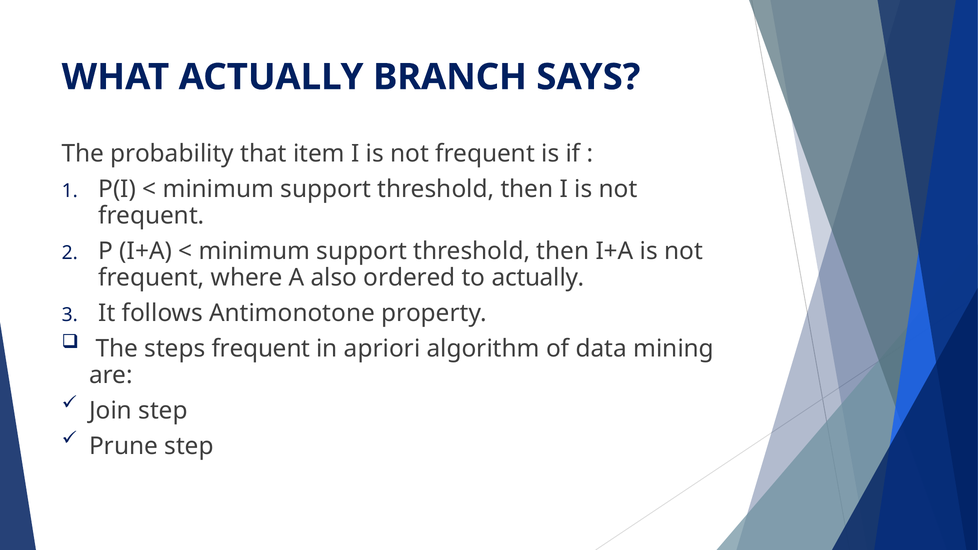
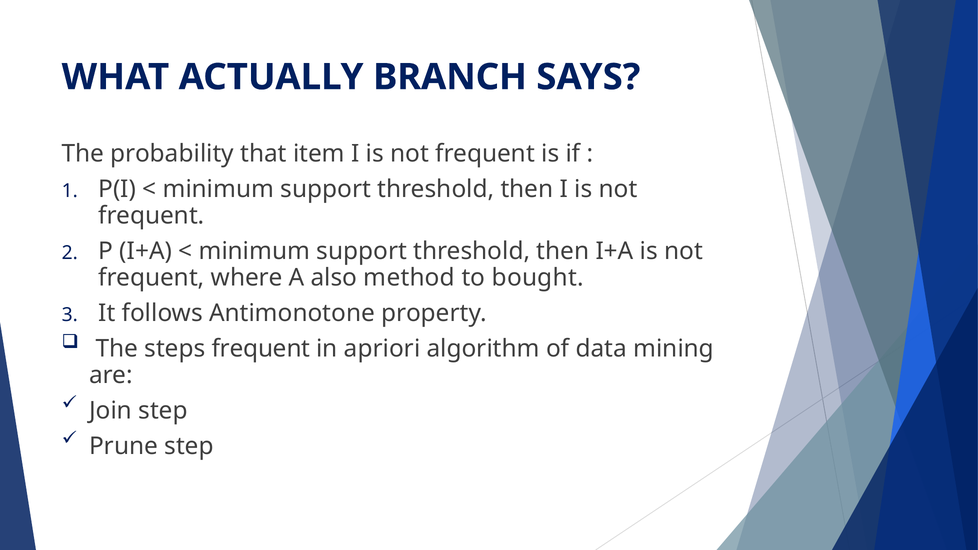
ordered: ordered -> method
to actually: actually -> bought
